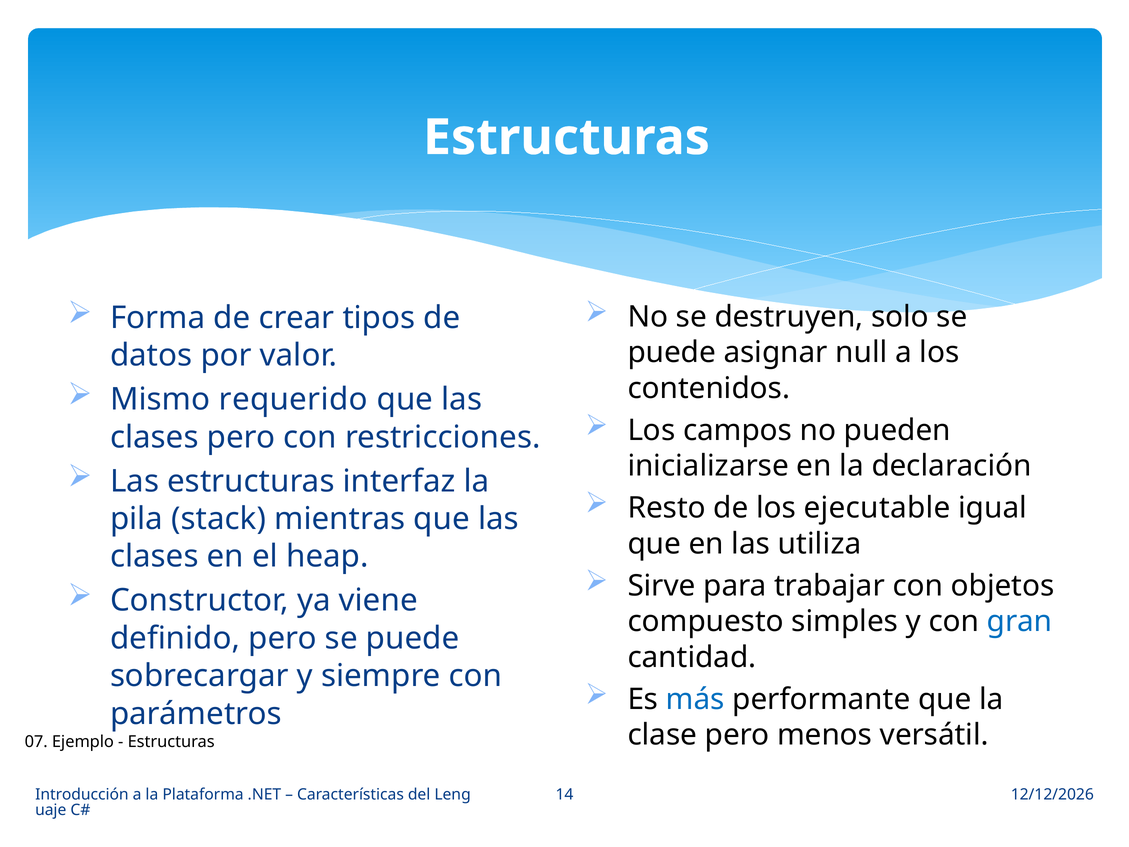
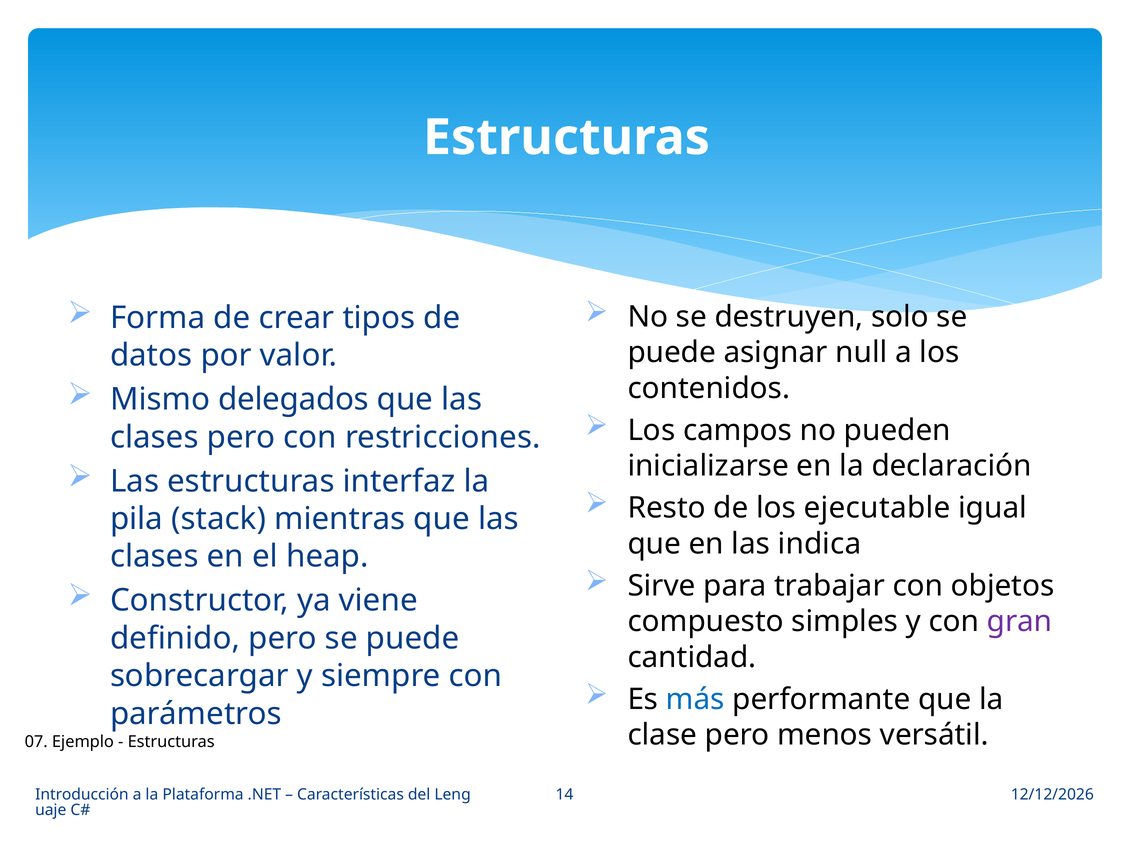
requerido: requerido -> delegados
utiliza: utiliza -> indica
gran colour: blue -> purple
